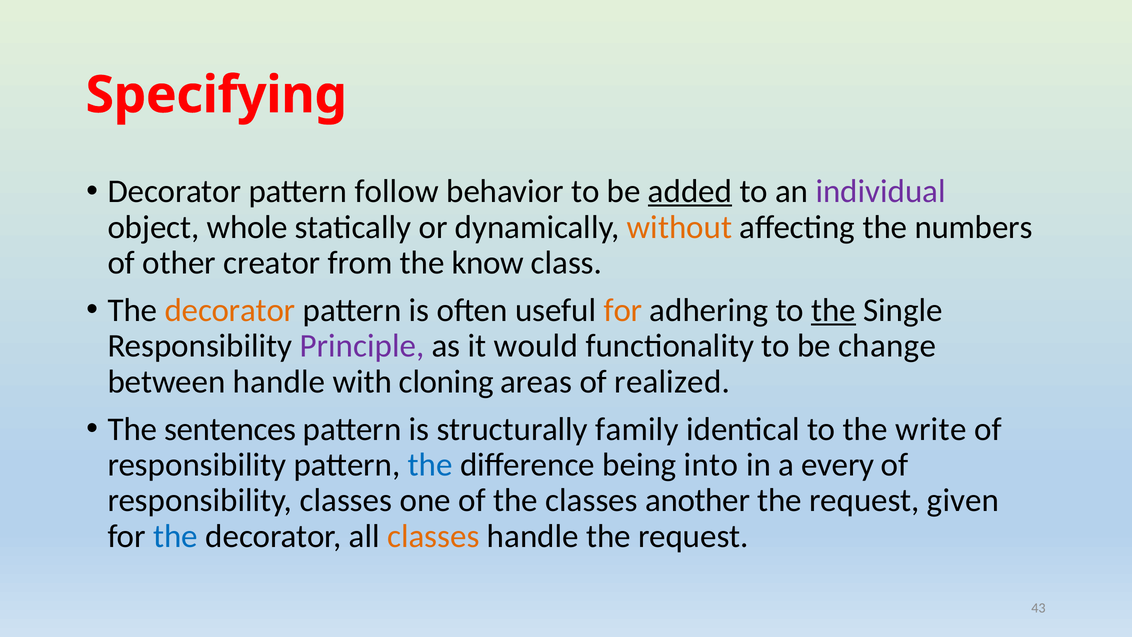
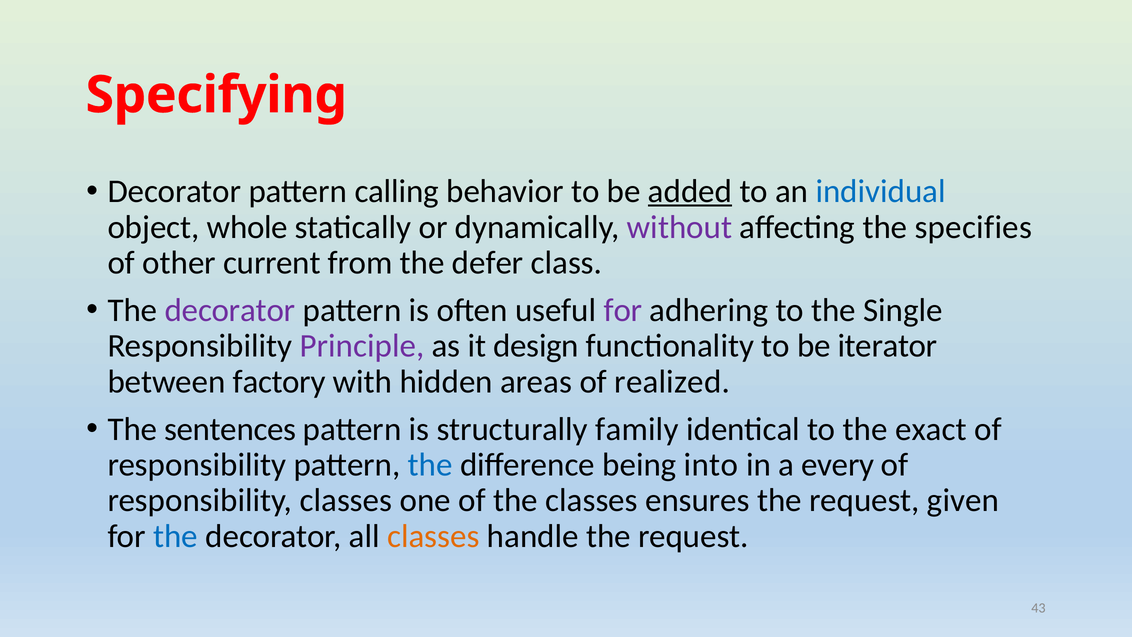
follow: follow -> calling
individual colour: purple -> blue
without colour: orange -> purple
numbers: numbers -> specifies
creator: creator -> current
know: know -> defer
decorator at (230, 310) colour: orange -> purple
for at (623, 310) colour: orange -> purple
the at (833, 310) underline: present -> none
would: would -> design
change: change -> iterator
between handle: handle -> factory
cloning: cloning -> hidden
write: write -> exact
another: another -> ensures
